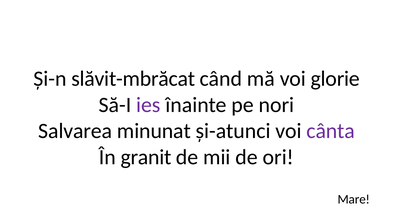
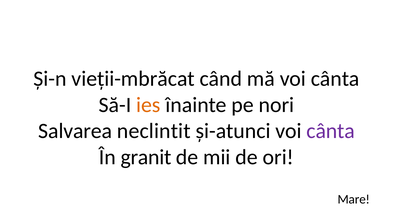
slăvit-mbrăcat: slăvit-mbrăcat -> vieții-mbrăcat
mă voi glorie: glorie -> cânta
ies colour: purple -> orange
minunat: minunat -> neclintit
